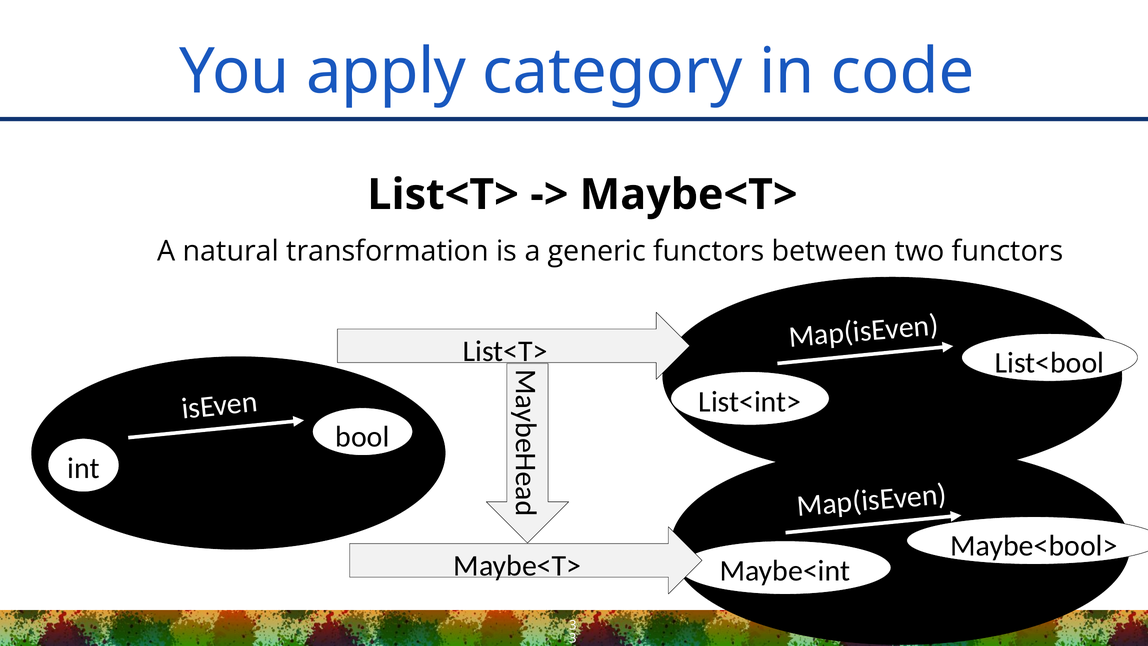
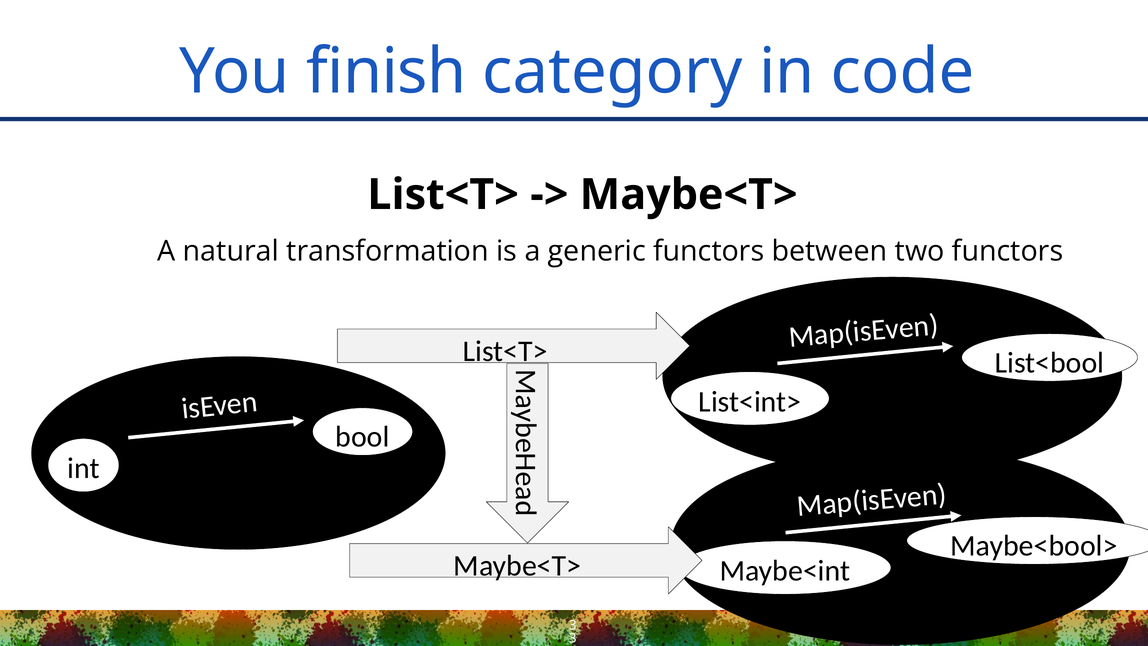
apply: apply -> finish
